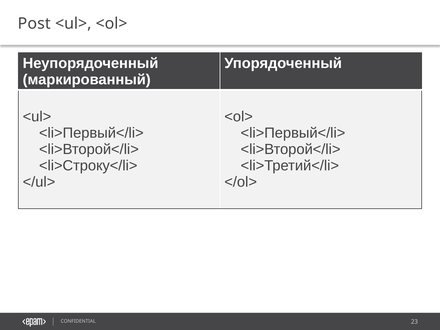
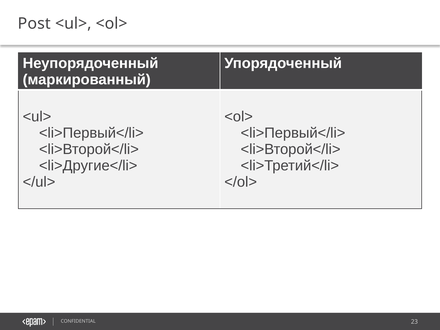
<li>Строку</li>: <li>Строку</li> -> <li>Другие</li>
